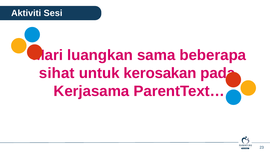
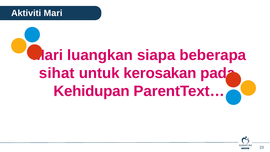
Aktiviti Sesi: Sesi -> Mari
sama: sama -> siapa
Kerjasama: Kerjasama -> Kehidupan
